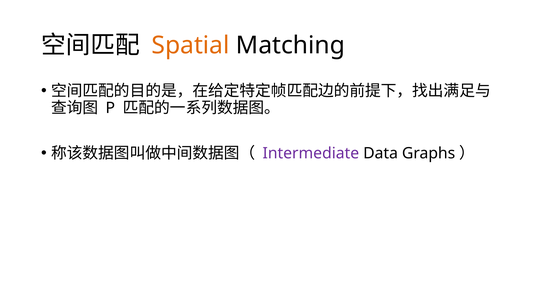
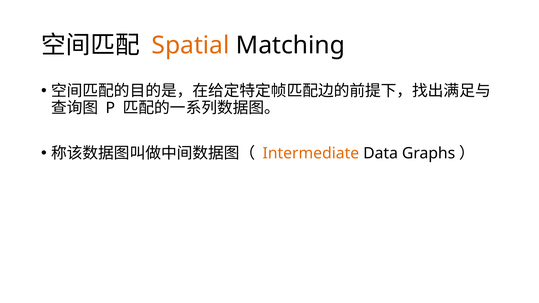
Intermediate colour: purple -> orange
